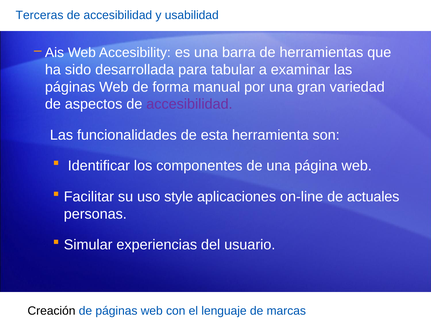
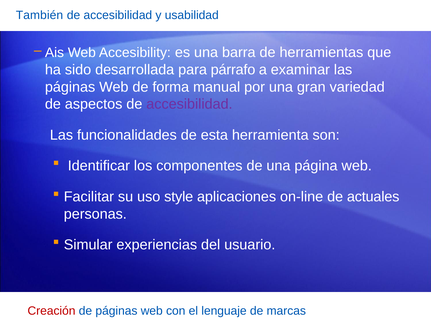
Terceras: Terceras -> También
tabular: tabular -> párrafo
Creación colour: black -> red
